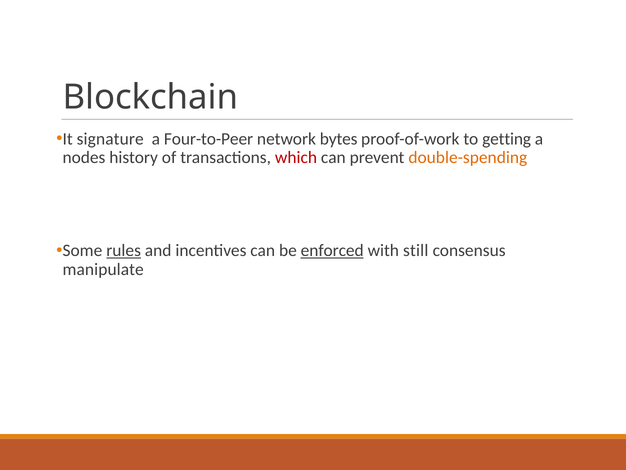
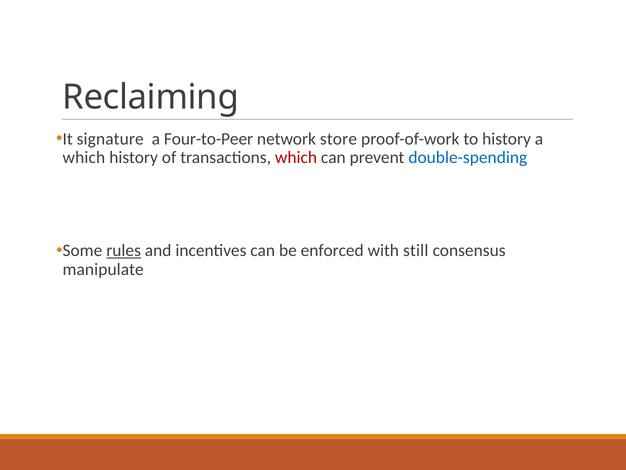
Blockchain: Blockchain -> Reclaiming
bytes: bytes -> store
to getting: getting -> history
nodes at (84, 158): nodes -> which
double-spending colour: orange -> blue
enforced underline: present -> none
